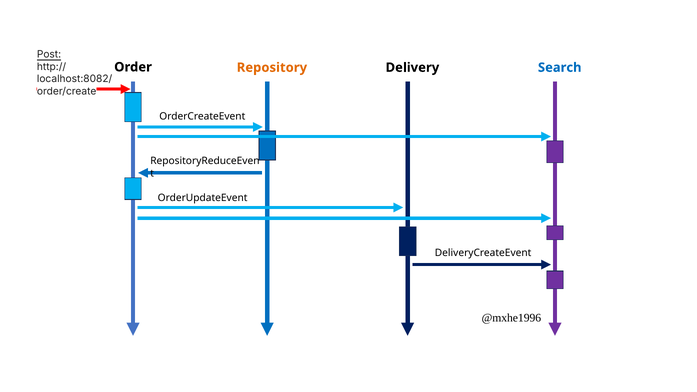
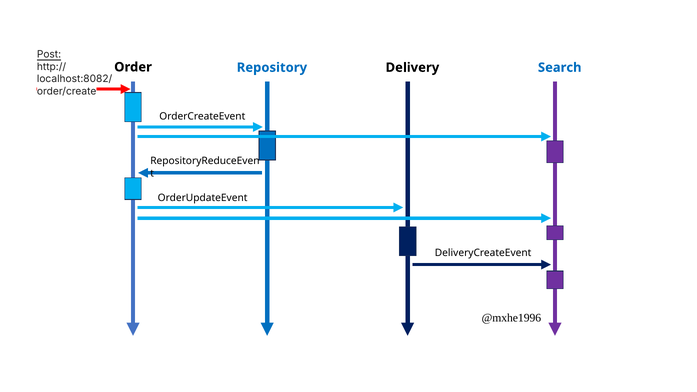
Repository colour: orange -> blue
